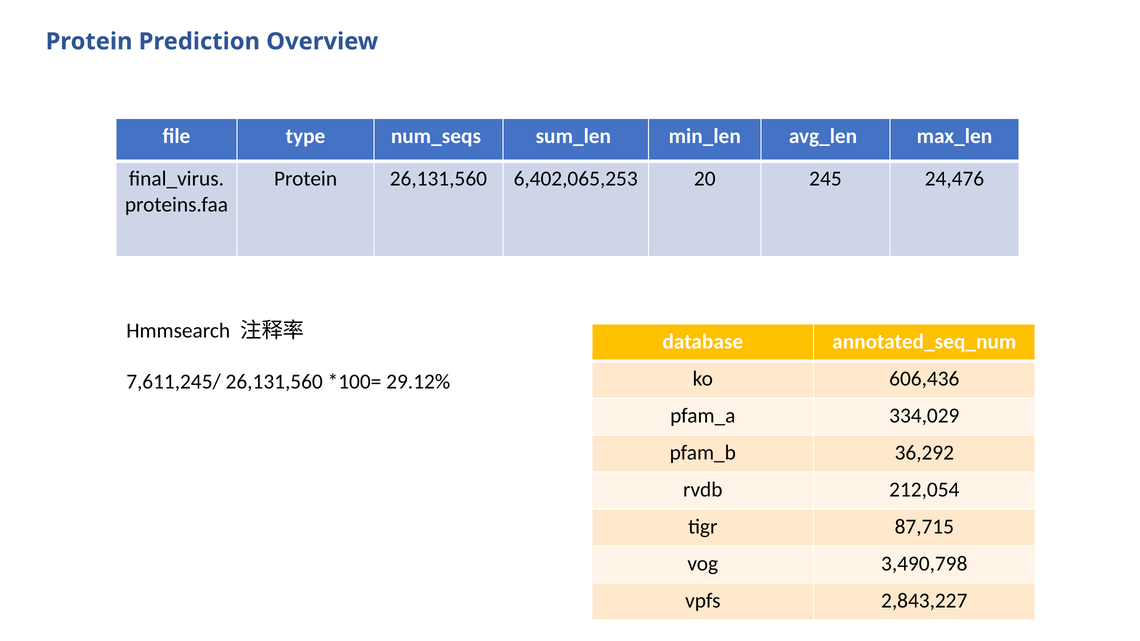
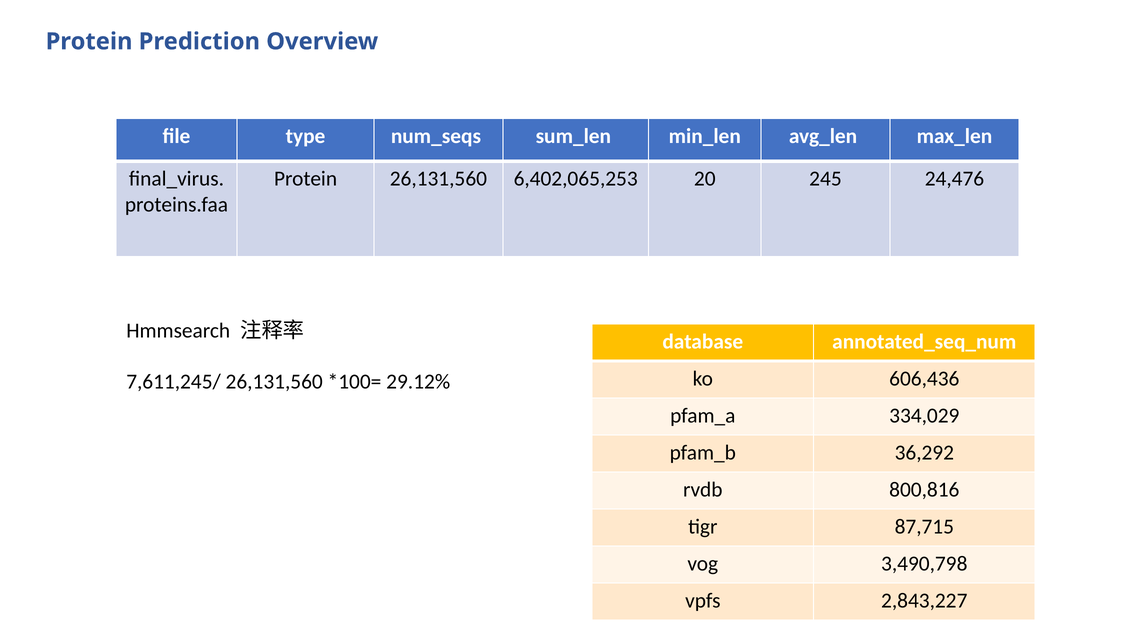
212,054: 212,054 -> 800,816
